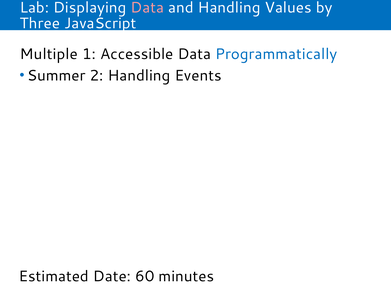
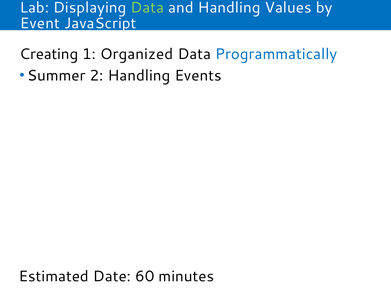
Data at (147, 8) colour: pink -> light green
Three: Three -> Event
Multiple: Multiple -> Creating
Accessible: Accessible -> Organized
